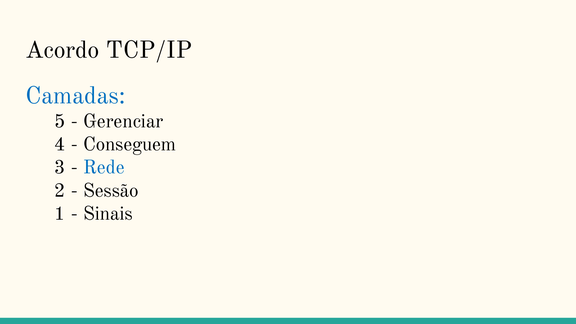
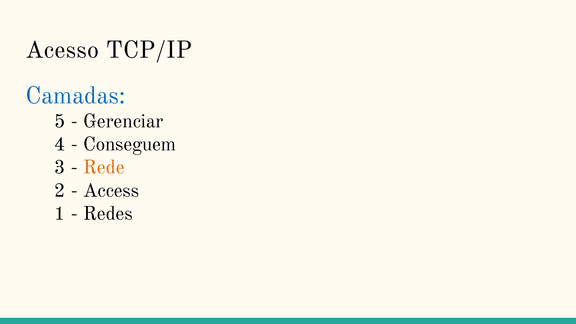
Acordo: Acordo -> Acesso
Rede colour: blue -> orange
Sessão: Sessão -> Access
Sinais: Sinais -> Redes
